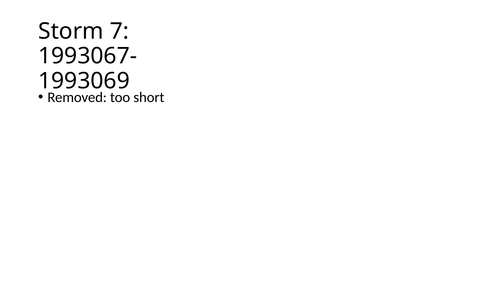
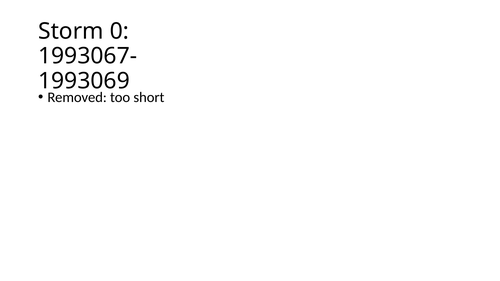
7: 7 -> 0
